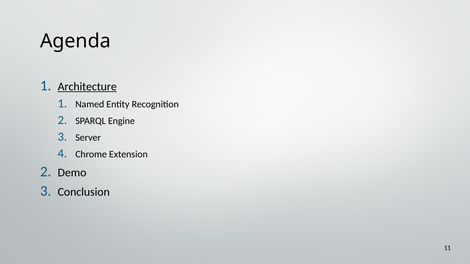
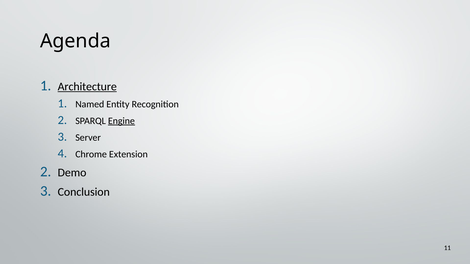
Engine underline: none -> present
